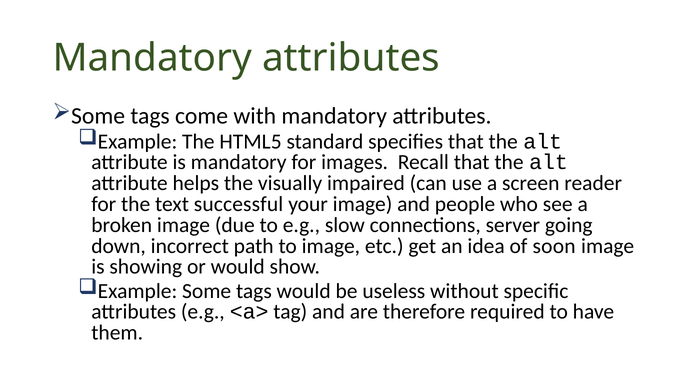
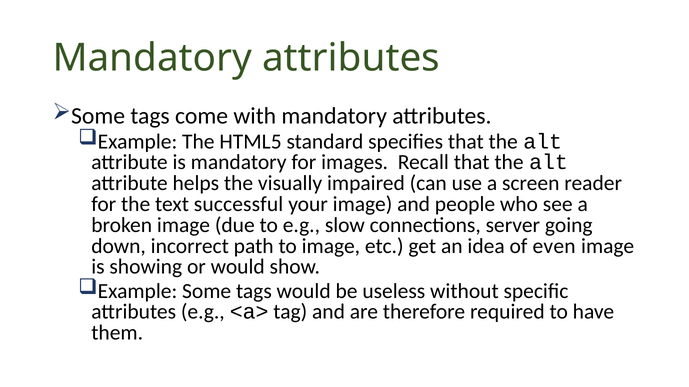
soon: soon -> even
